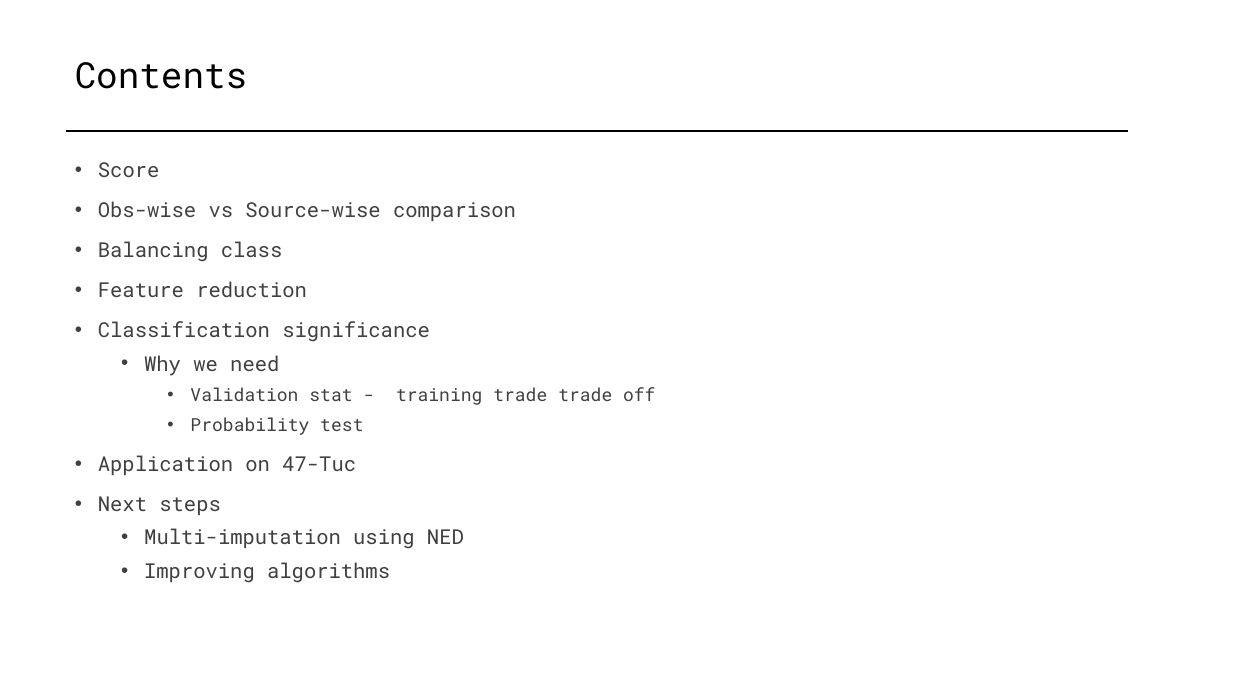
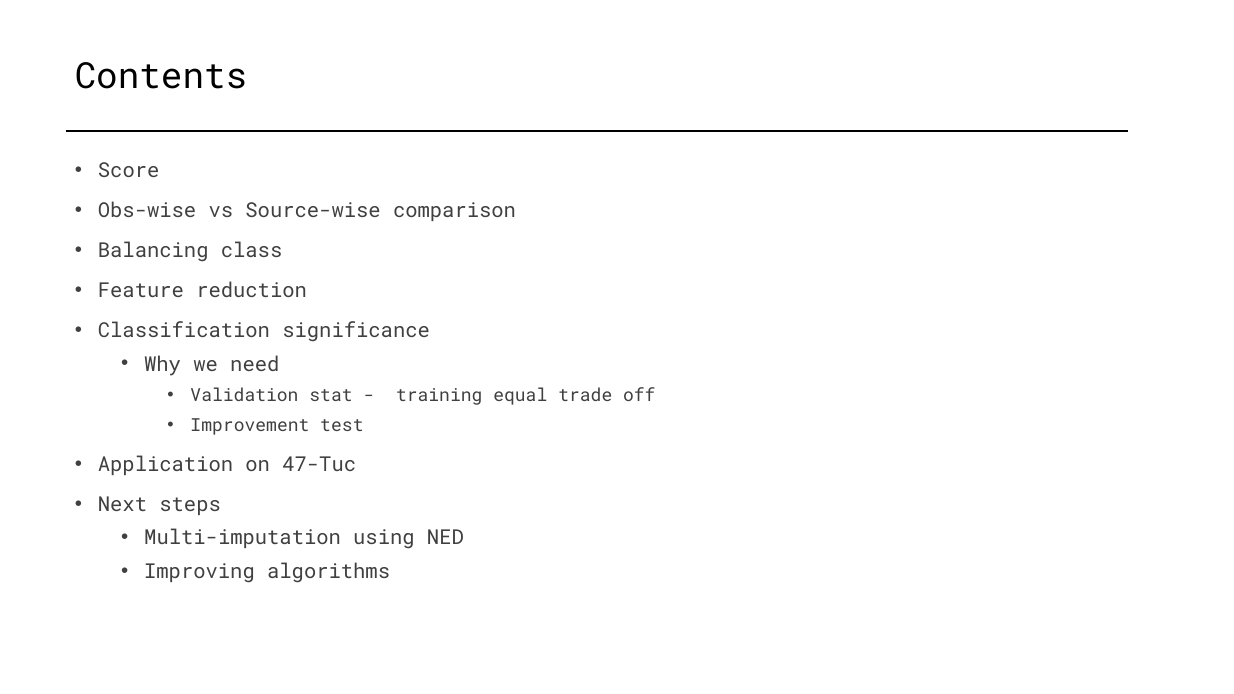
training trade: trade -> equal
Probability: Probability -> Improvement
